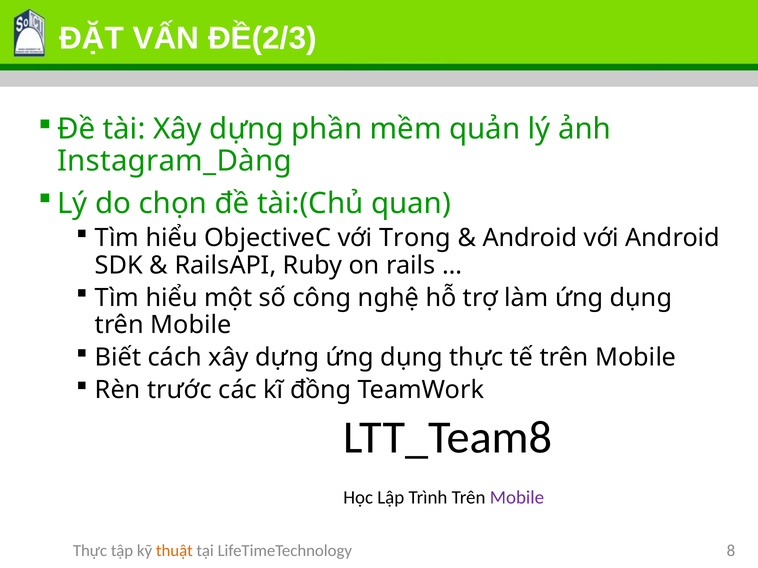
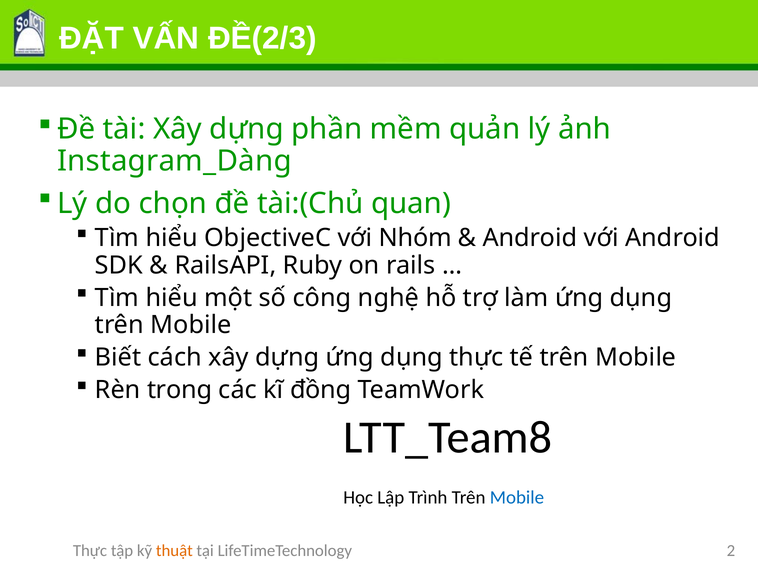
Trong: Trong -> Nhóm
trước: trước -> trong
Mobile colour: purple -> blue
8: 8 -> 2
